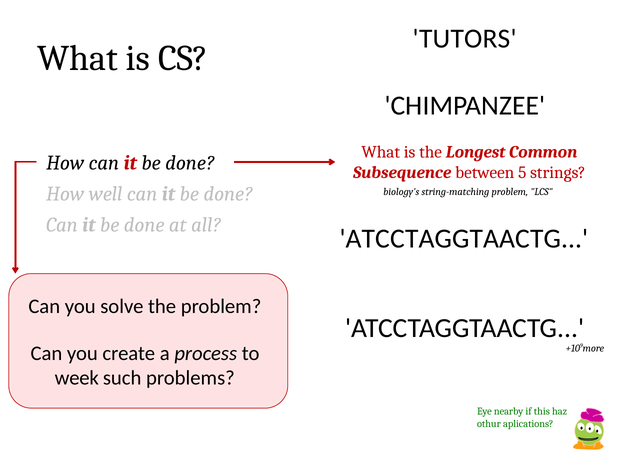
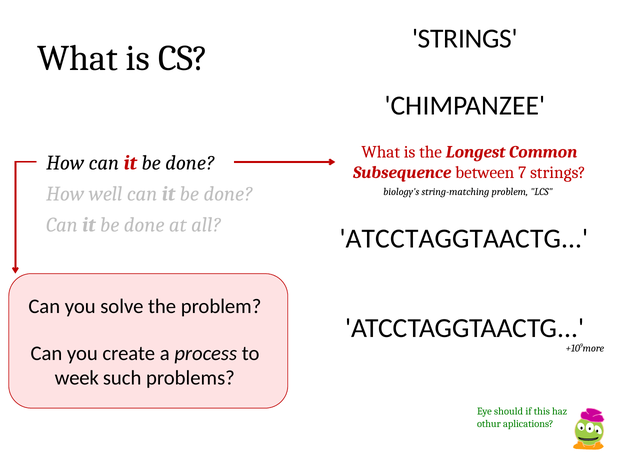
TUTORS at (465, 39): TUTORS -> STRINGS
5: 5 -> 7
nearby: nearby -> should
